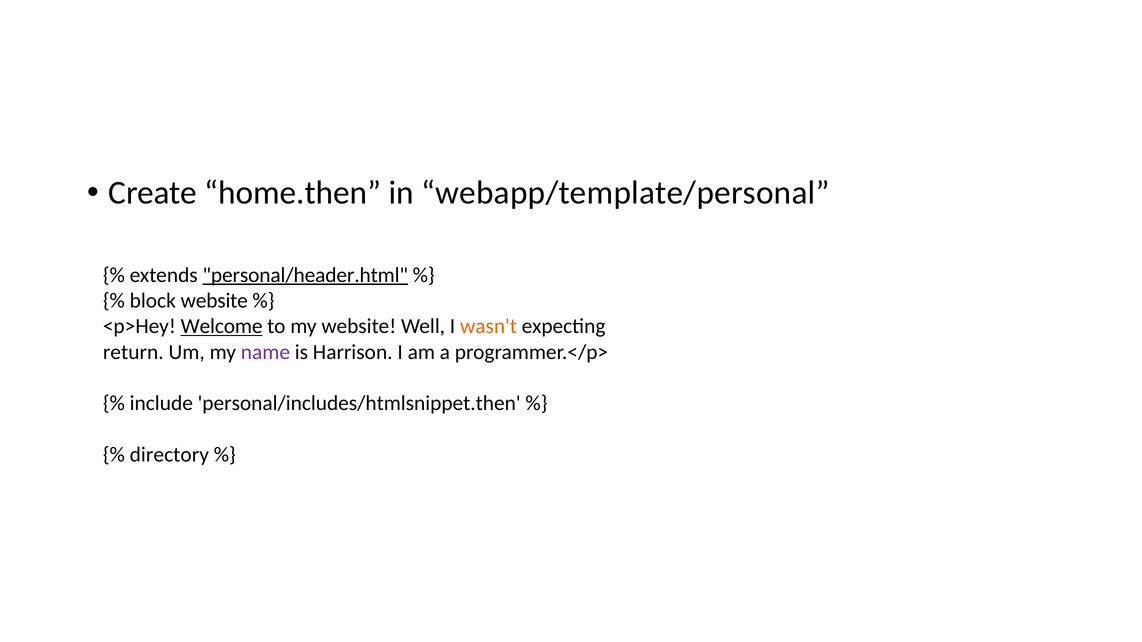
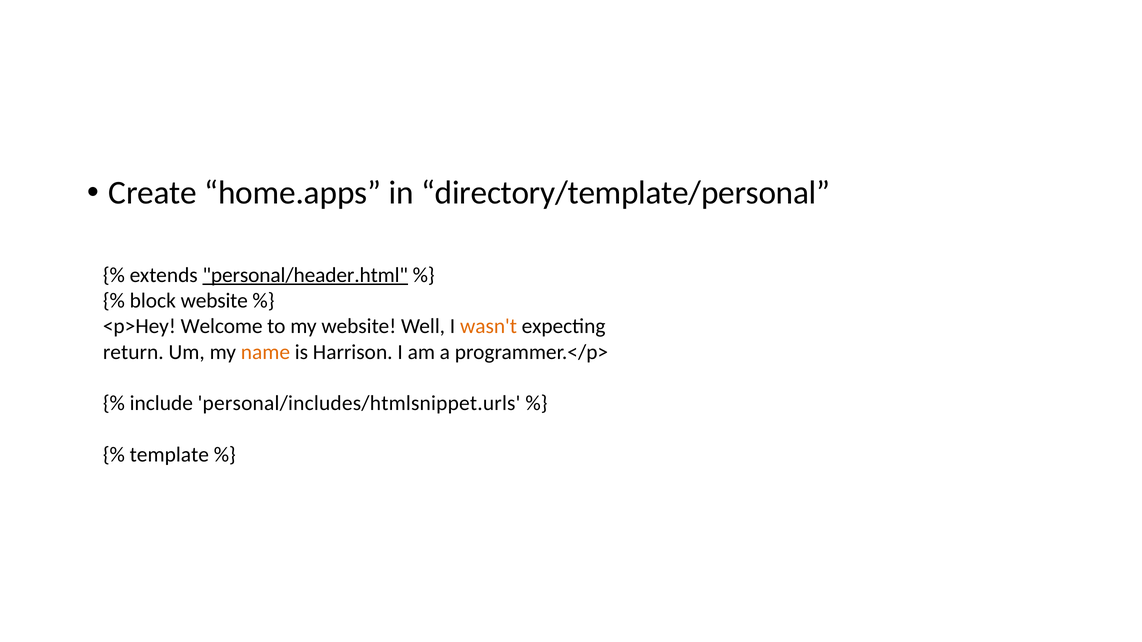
home.then: home.then -> home.apps
webapp/template/personal: webapp/template/personal -> directory/template/personal
Welcome underline: present -> none
name colour: purple -> orange
personal/includes/htmlsnippet.then: personal/includes/htmlsnippet.then -> personal/includes/htmlsnippet.urls
directory: directory -> template
